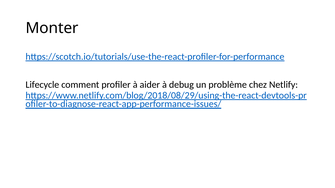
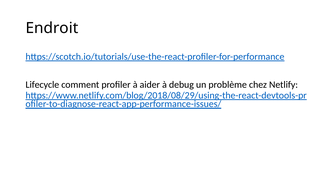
Monter: Monter -> Endroit
